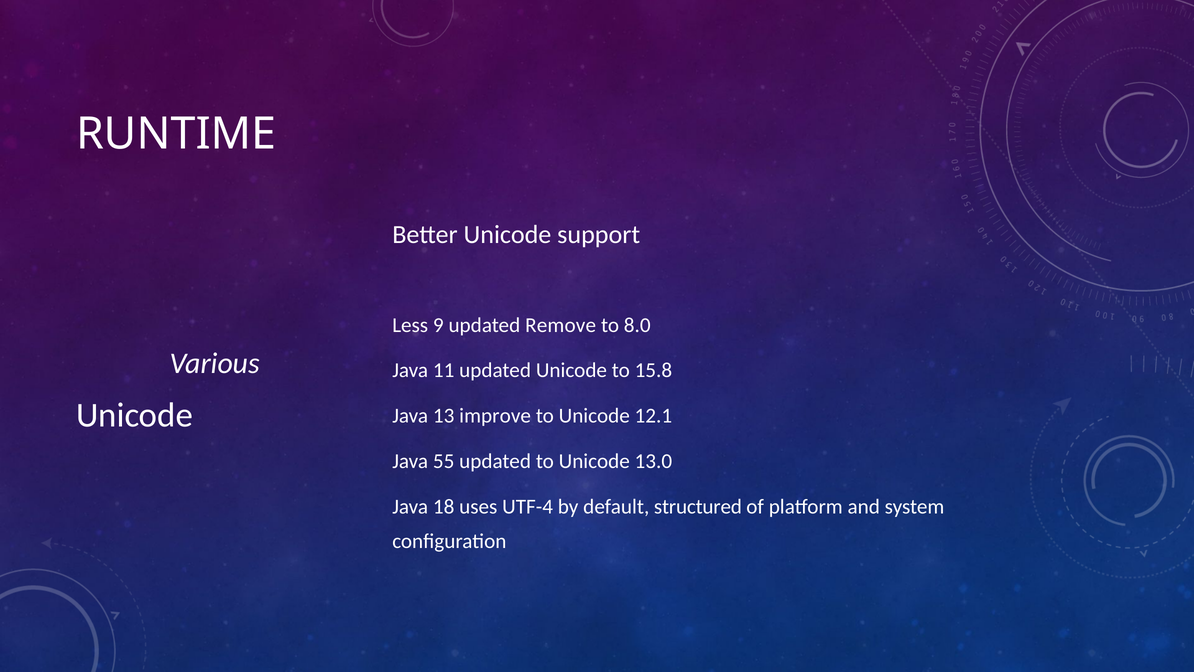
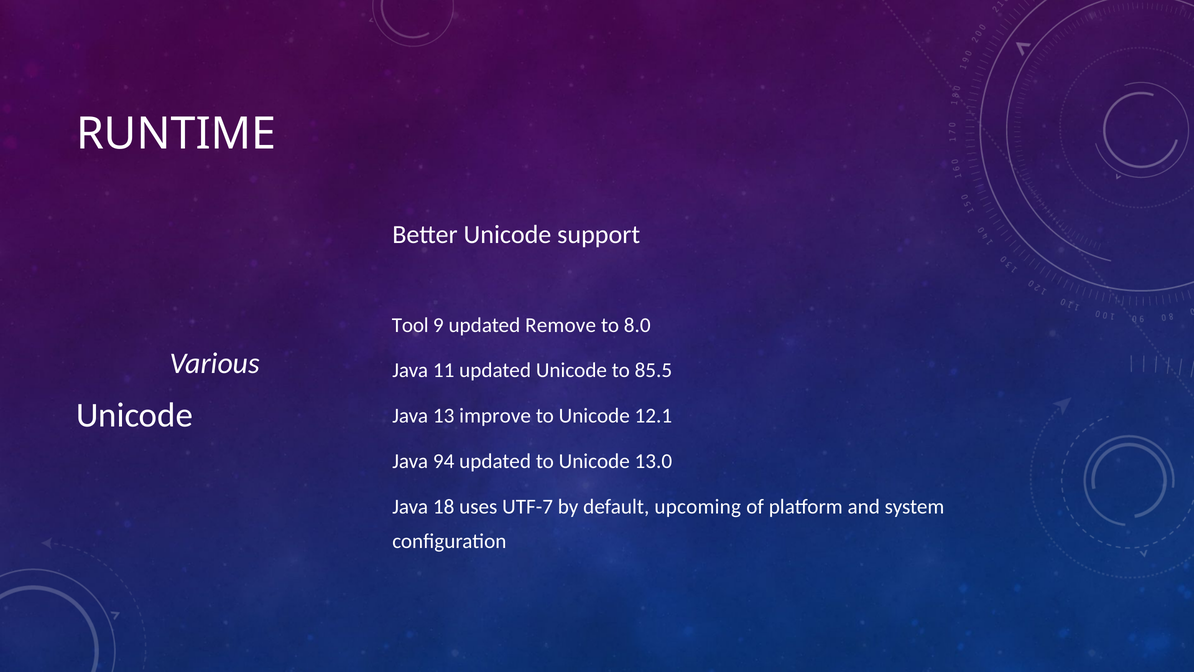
Less: Less -> Tool
15.8: 15.8 -> 85.5
55: 55 -> 94
UTF-4: UTF-4 -> UTF-7
structured: structured -> upcoming
